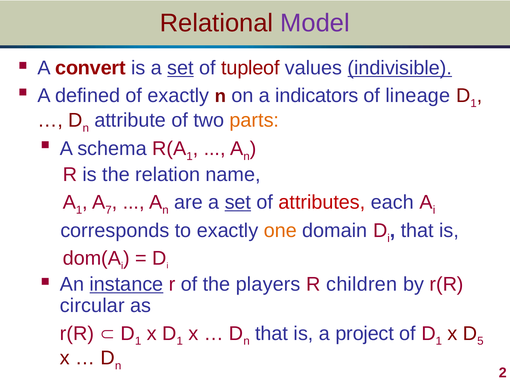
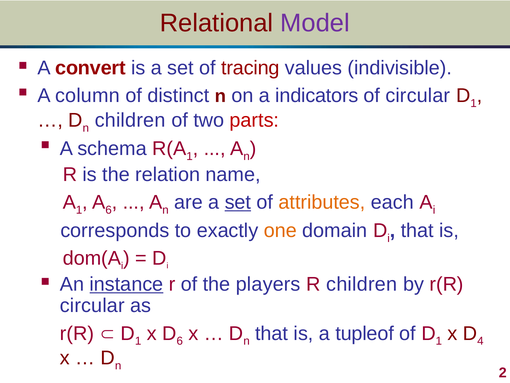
set at (180, 68) underline: present -> none
tupleof: tupleof -> tracing
indivisible underline: present -> none
defined: defined -> column
of exactly: exactly -> distinct
of lineage: lineage -> circular
n attribute: attribute -> children
parts colour: orange -> red
A 7: 7 -> 6
attributes colour: red -> orange
1 at (180, 341): 1 -> 6
project: project -> tupleof
5: 5 -> 4
